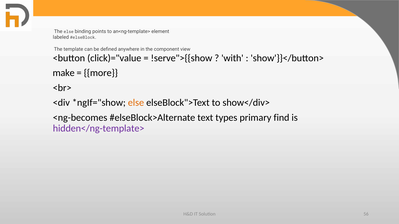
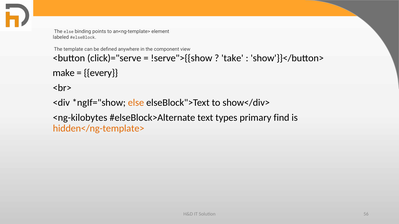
click)="value: click)="value -> click)="serve
with: with -> take
more: more -> every
<ng-becomes: <ng-becomes -> <ng-kilobytes
hidden</ng-template> colour: purple -> orange
